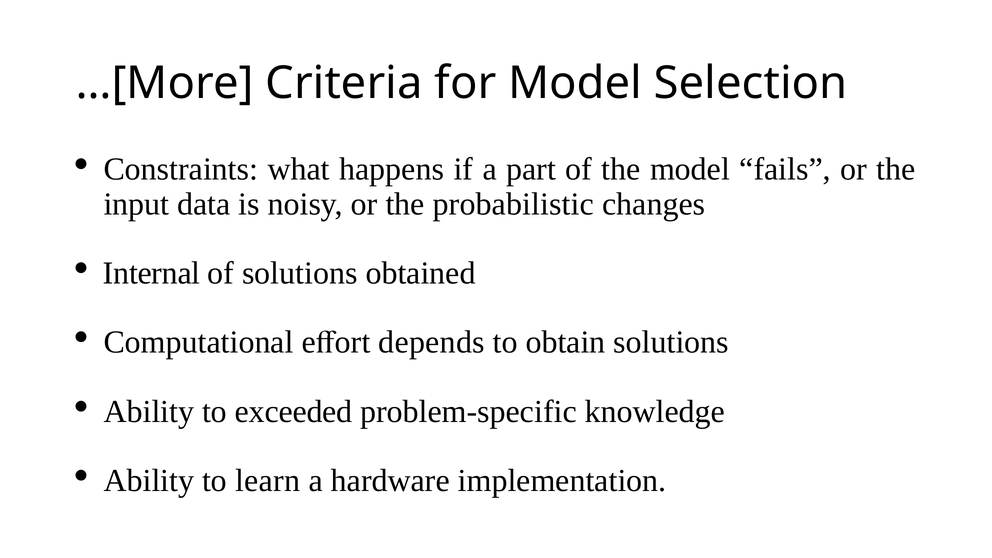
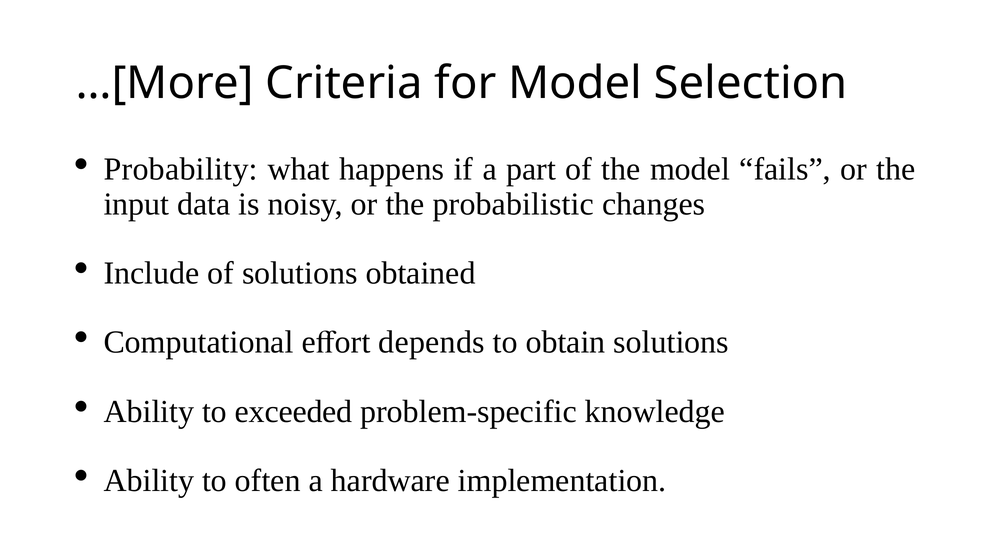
Constraints: Constraints -> Probability
Internal: Internal -> Include
learn: learn -> often
